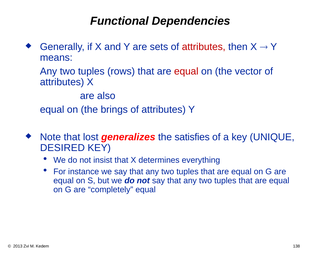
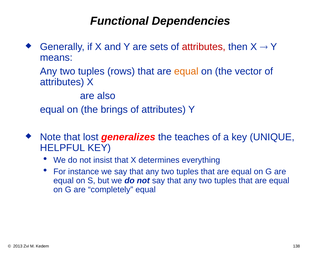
equal at (186, 71) colour: red -> orange
satisfies: satisfies -> teaches
DESIRED: DESIRED -> HELPFUL
